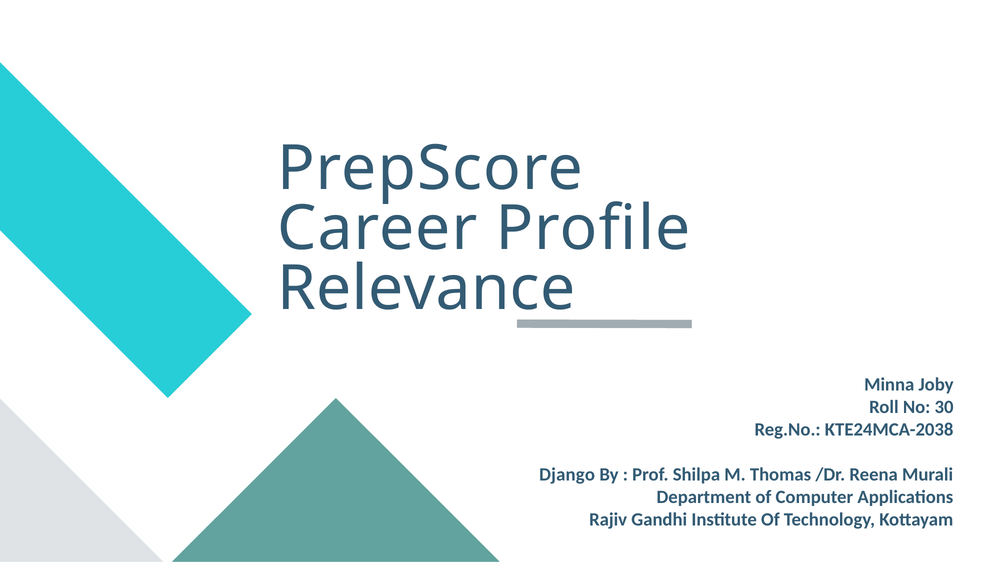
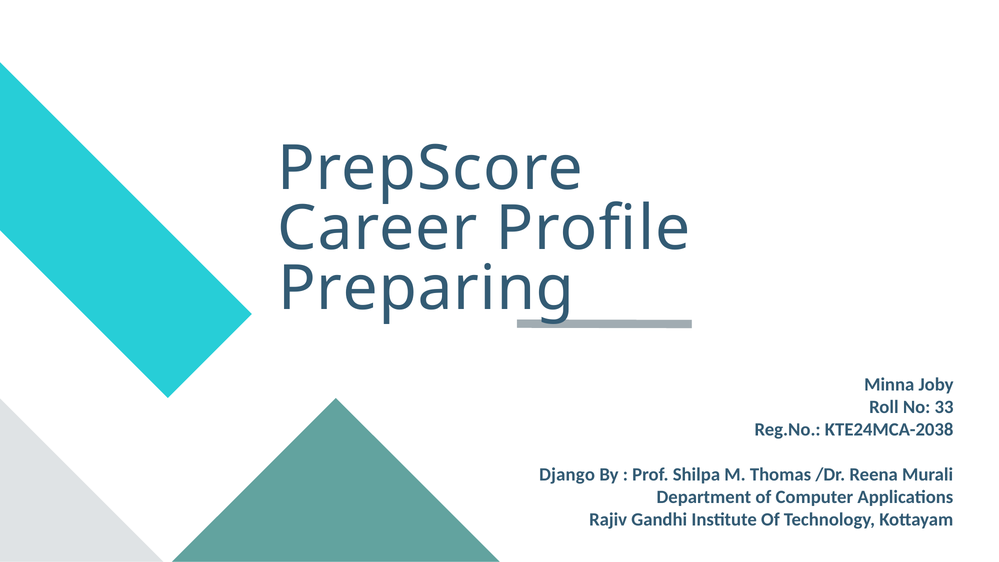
Relevance: Relevance -> Preparing
30: 30 -> 33
